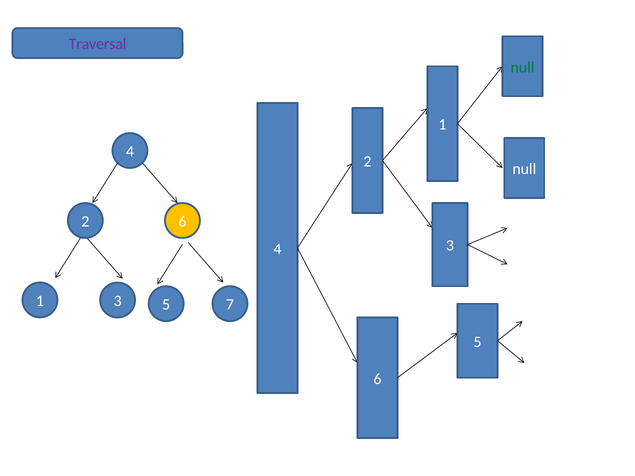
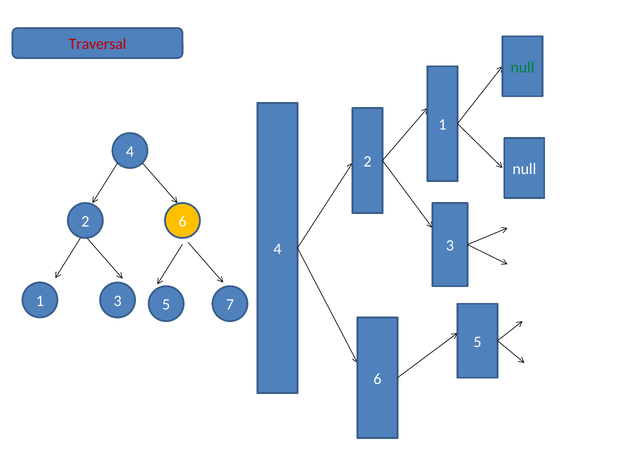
Traversal colour: purple -> red
